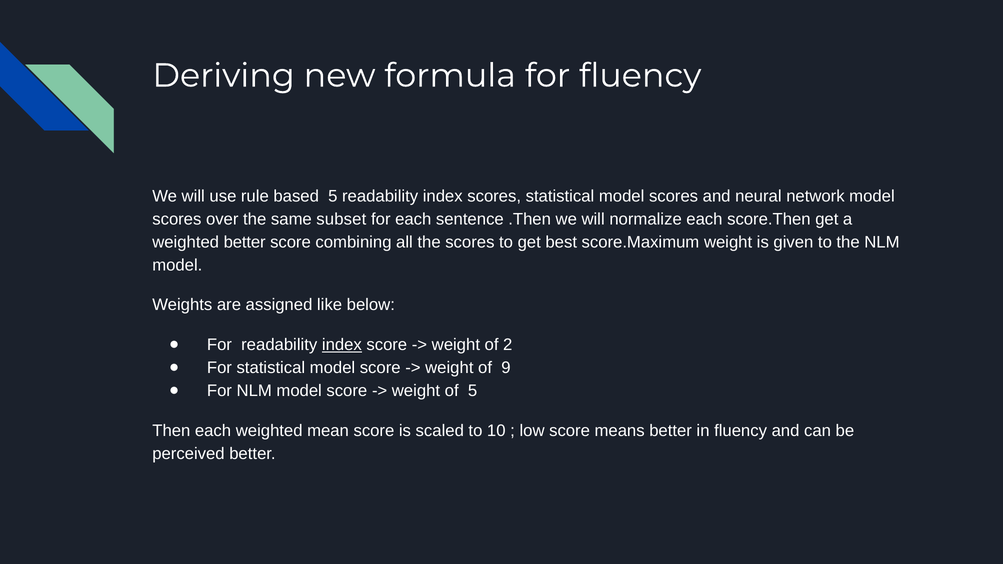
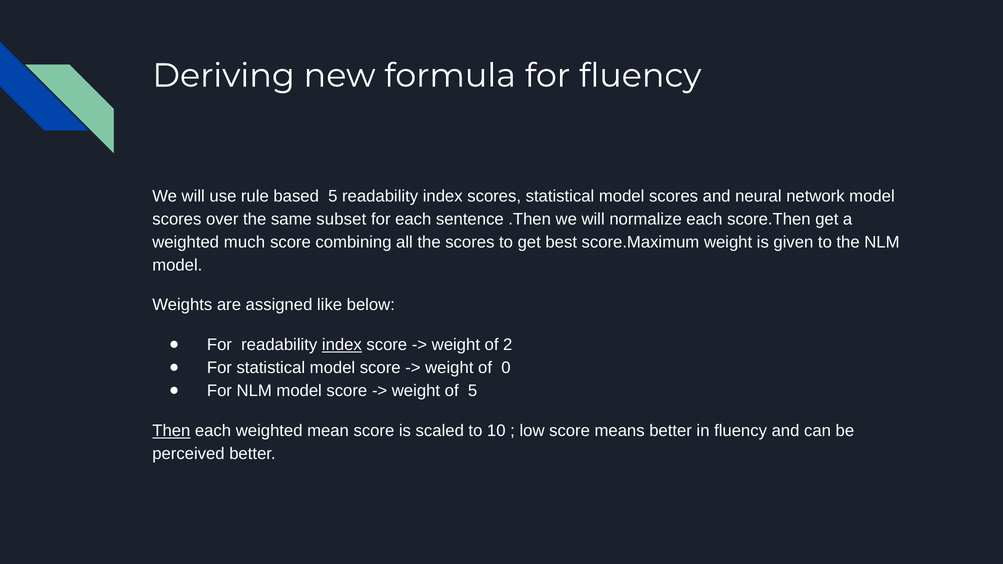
weighted better: better -> much
9: 9 -> 0
Then underline: none -> present
